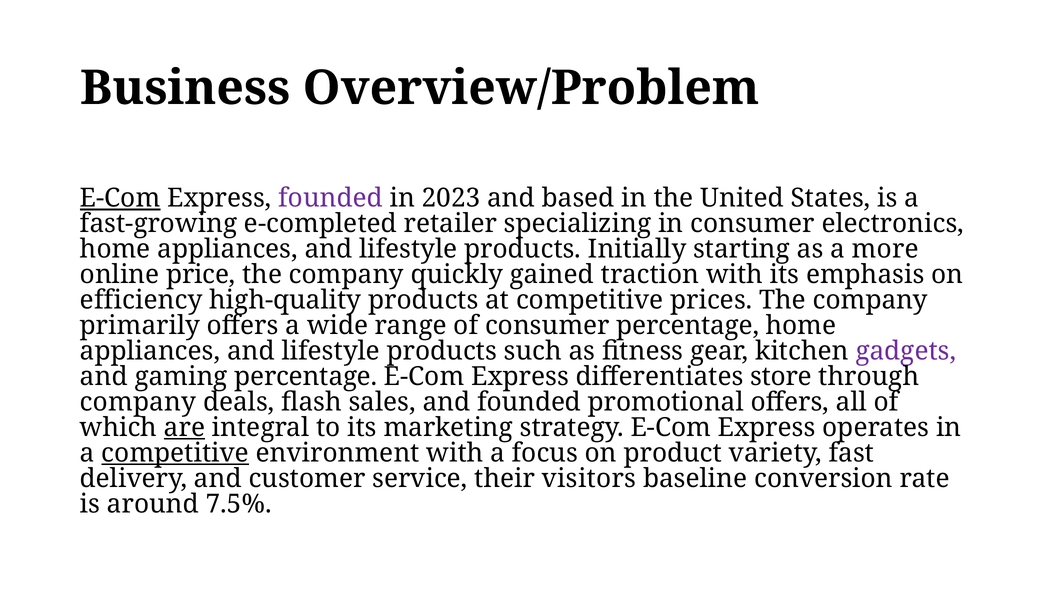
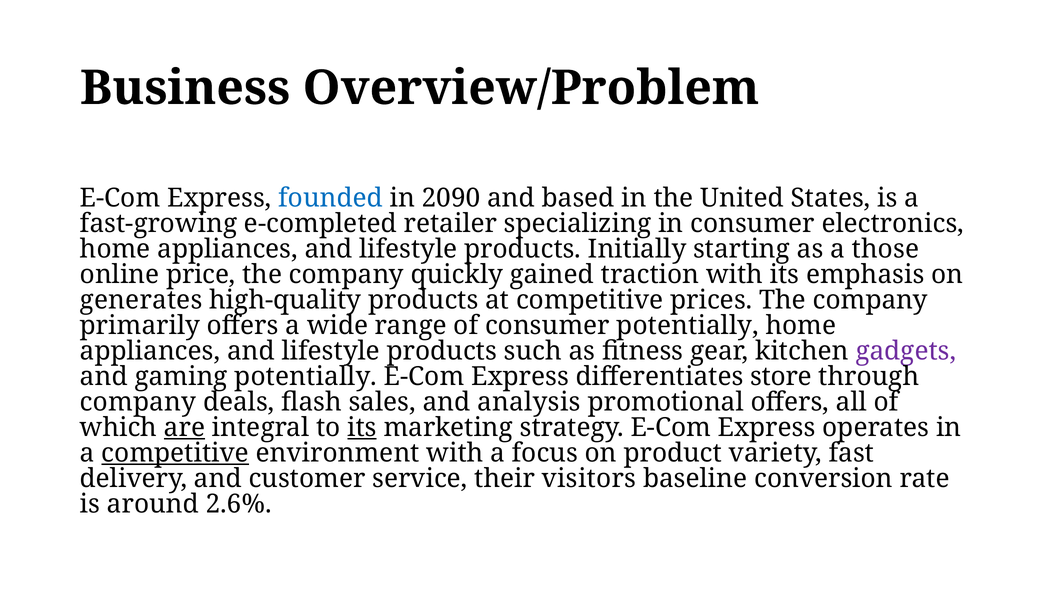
E-Com at (120, 198) underline: present -> none
founded at (331, 198) colour: purple -> blue
2023: 2023 -> 2090
more: more -> those
efficiency: efficiency -> generates
consumer percentage: percentage -> potentially
gaming percentage: percentage -> potentially
and founded: founded -> analysis
its at (362, 428) underline: none -> present
7.5%: 7.5% -> 2.6%
